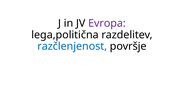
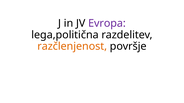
razčlenjenost colour: blue -> orange
